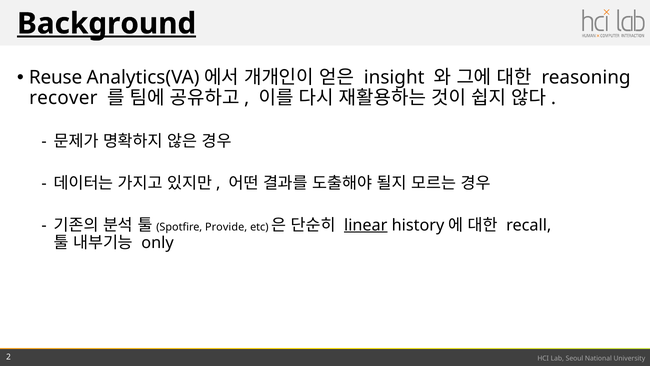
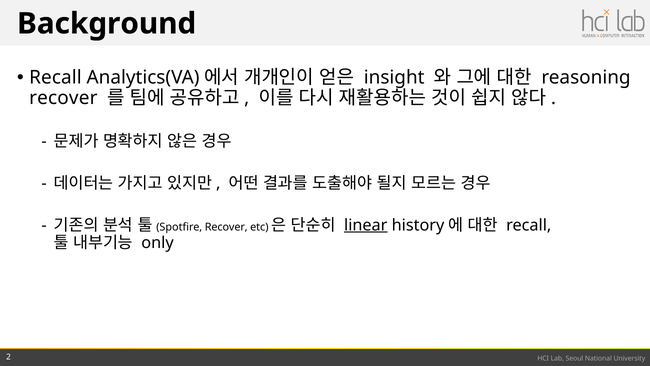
Background underline: present -> none
Reuse at (56, 77): Reuse -> Recall
Provide at (226, 227): Provide -> Recover
